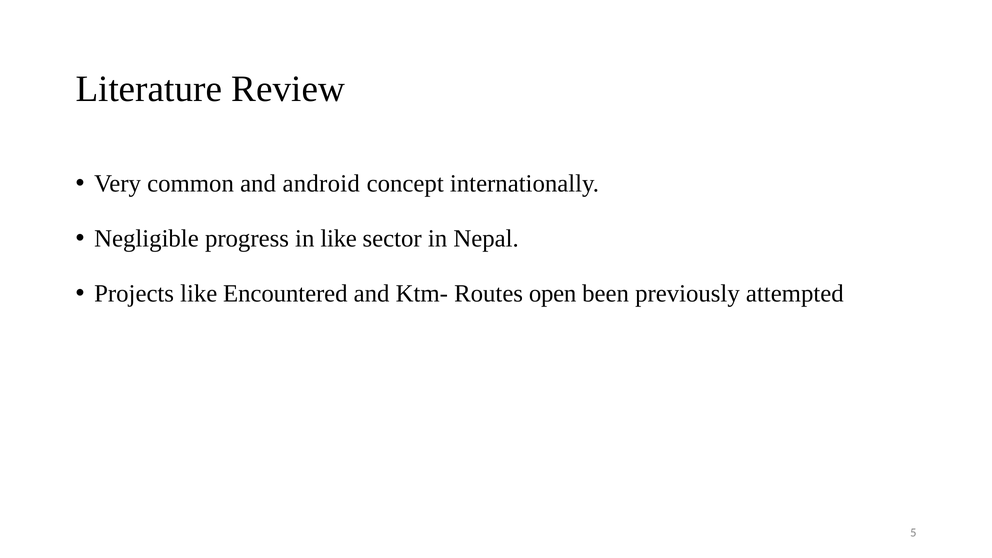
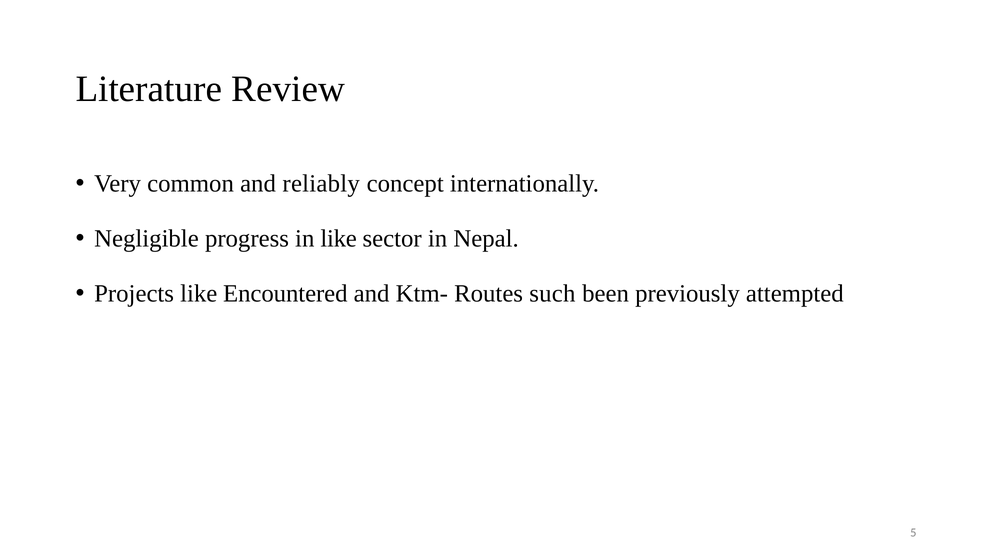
android: android -> reliably
open: open -> such
